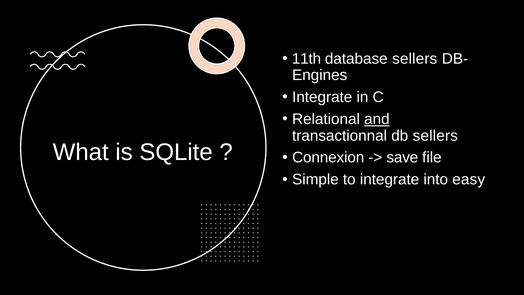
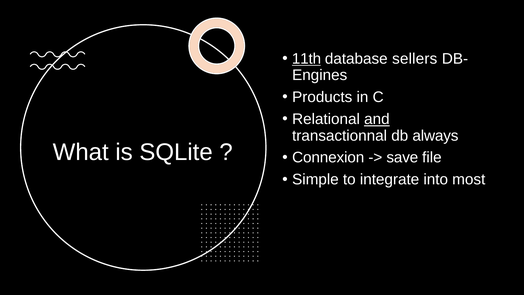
11th underline: none -> present
Integrate at (322, 97): Integrate -> Products
db sellers: sellers -> always
easy: easy -> most
